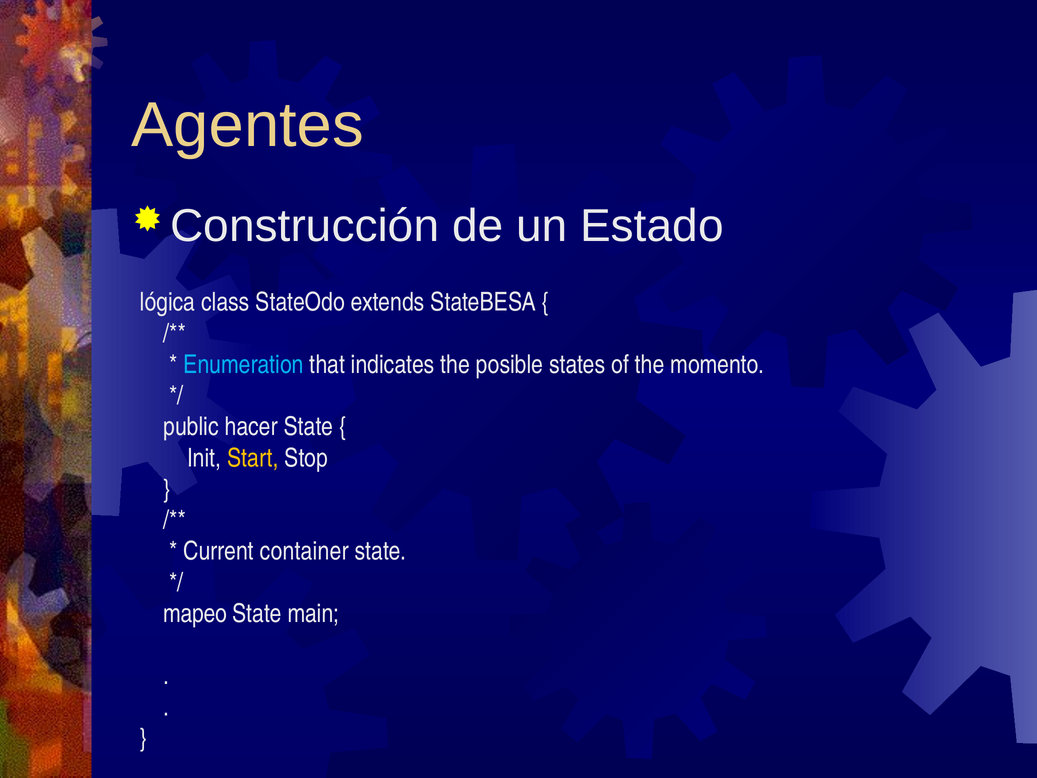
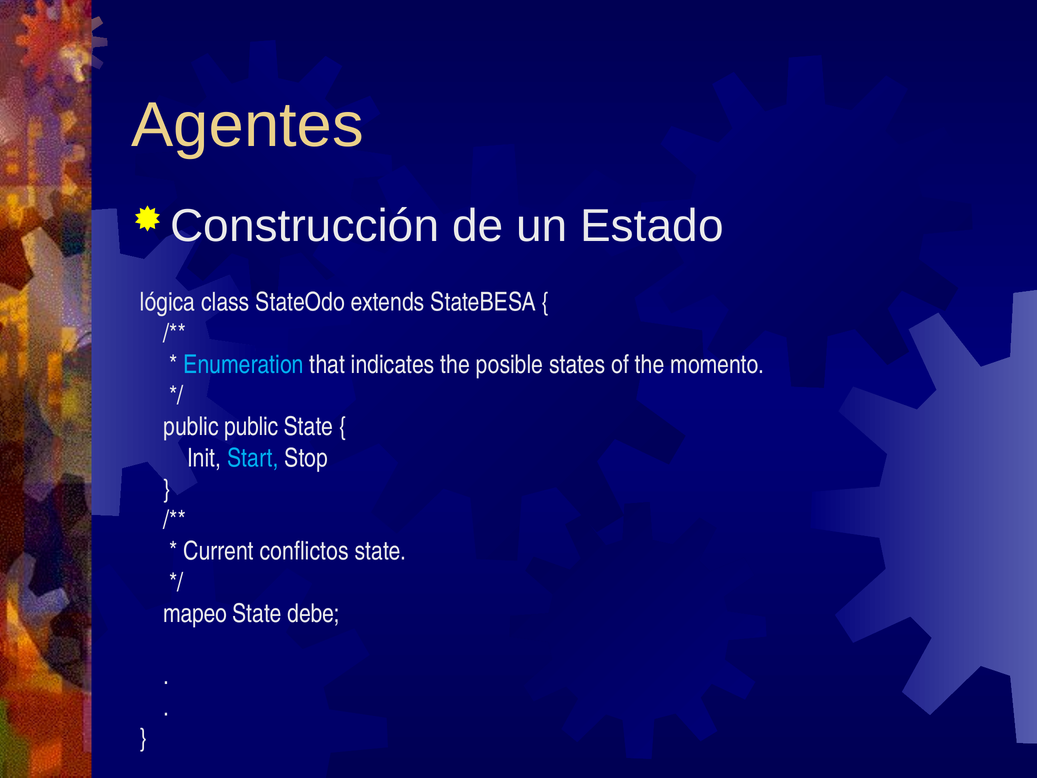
public hacer: hacer -> public
Start colour: yellow -> light blue
container: container -> conflictos
main: main -> debe
